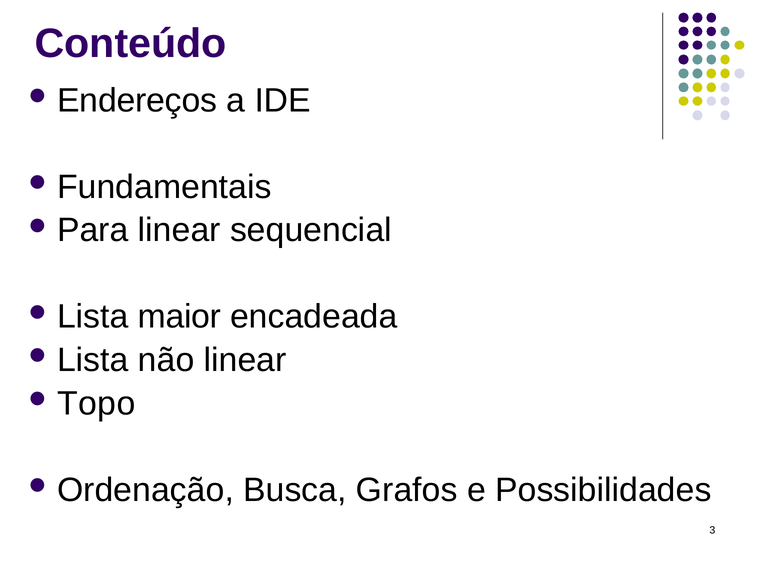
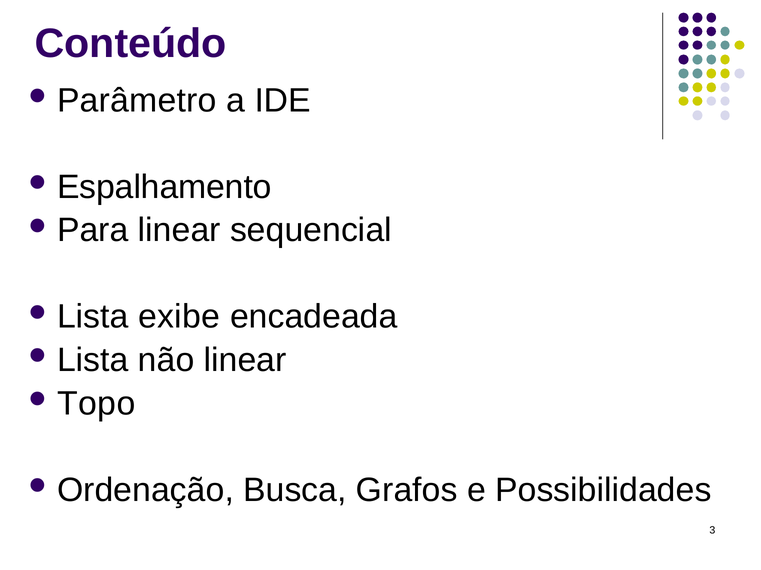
Endereços: Endereços -> Parâmetro
Fundamentais: Fundamentais -> Espalhamento
maior: maior -> exibe
